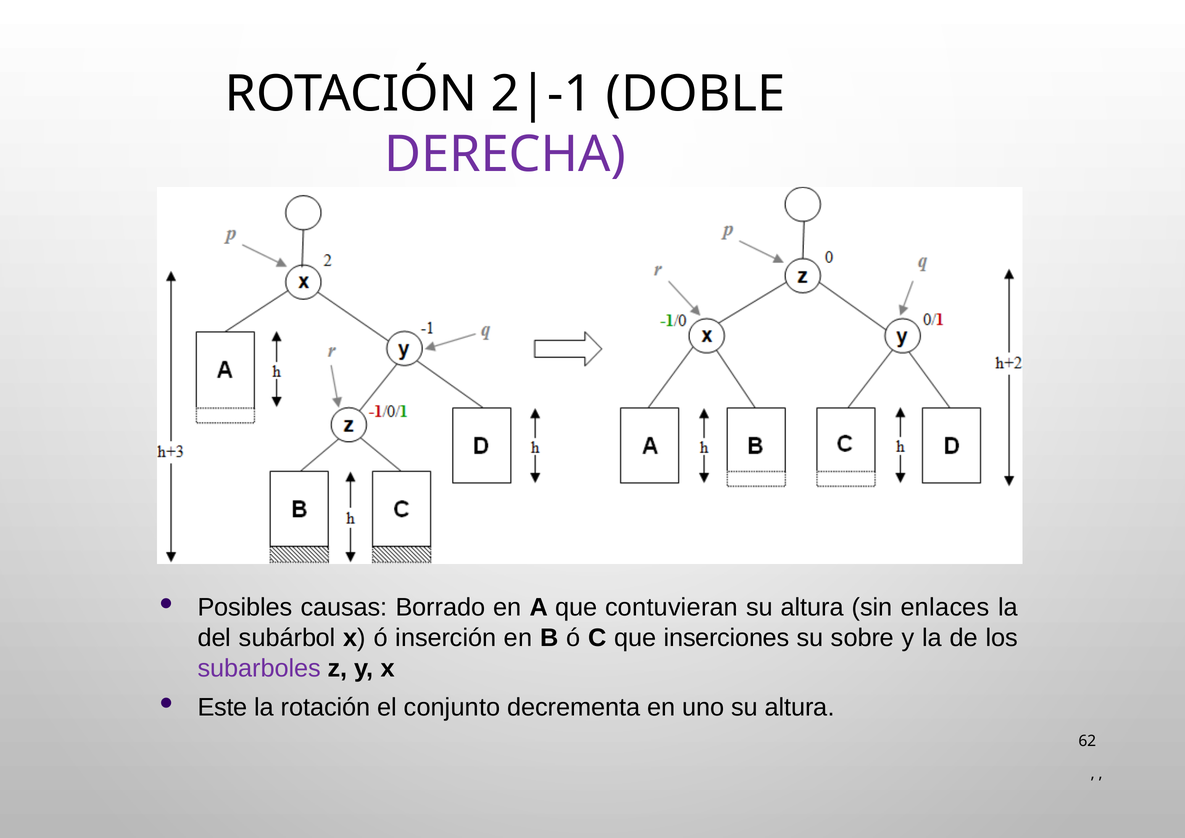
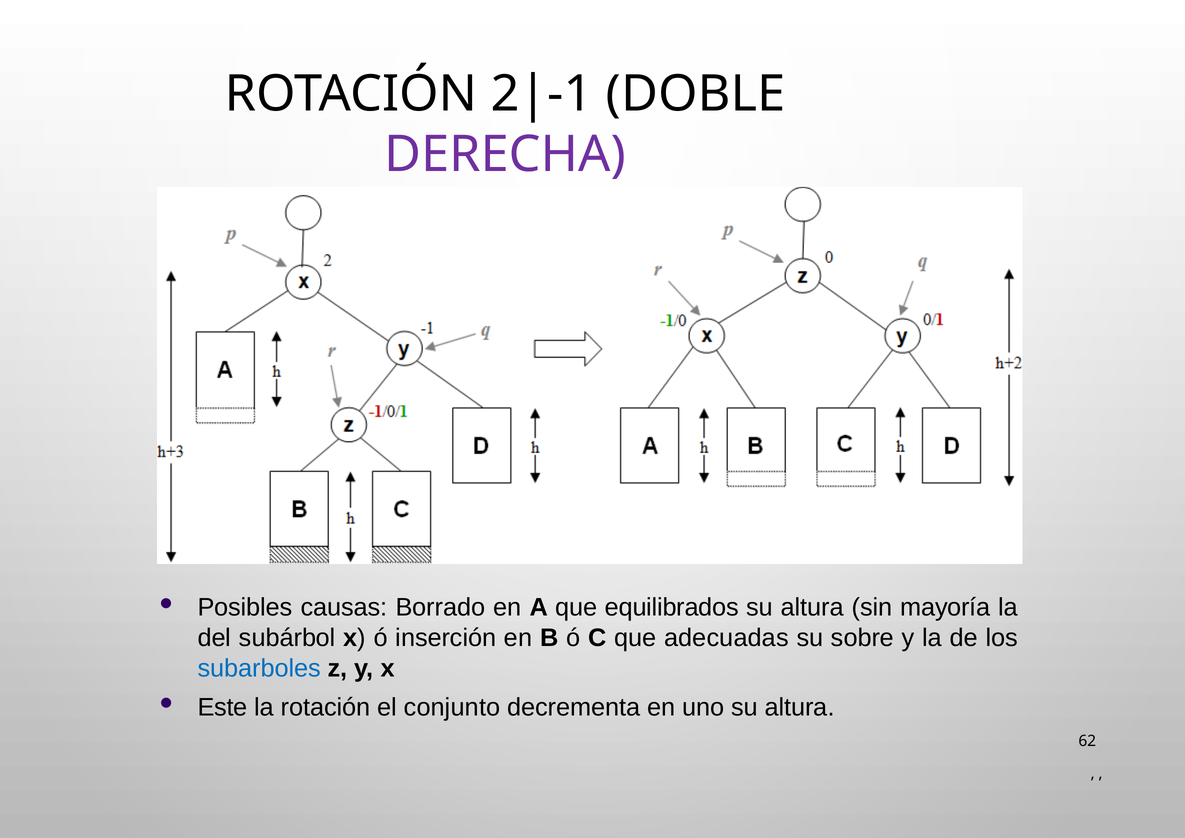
contuvieran: contuvieran -> equilibrados
enlaces: enlaces -> mayoría
inserciones: inserciones -> adecuadas
subarboles colour: purple -> blue
